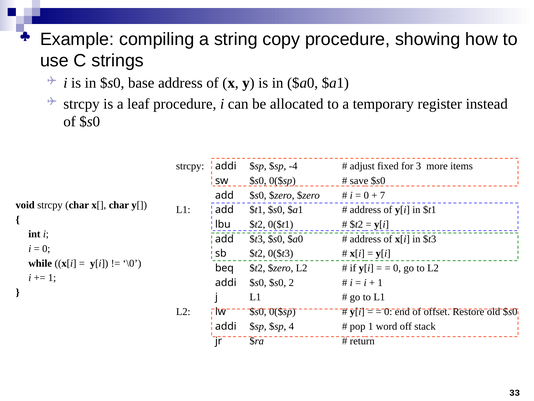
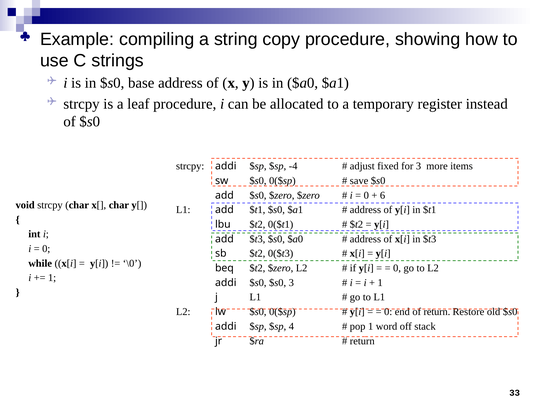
7: 7 -> 6
$s0 2: 2 -> 3
of offset: offset -> return
